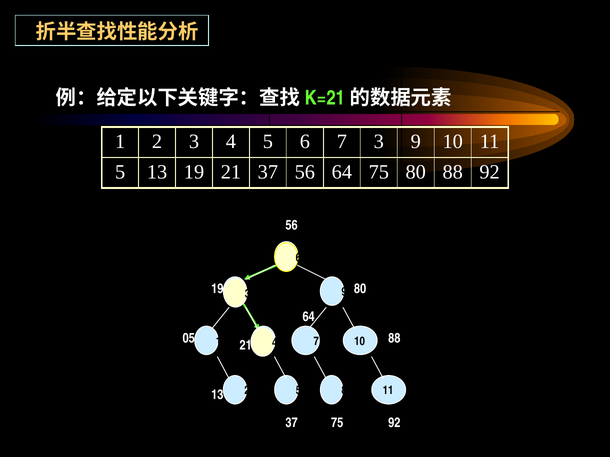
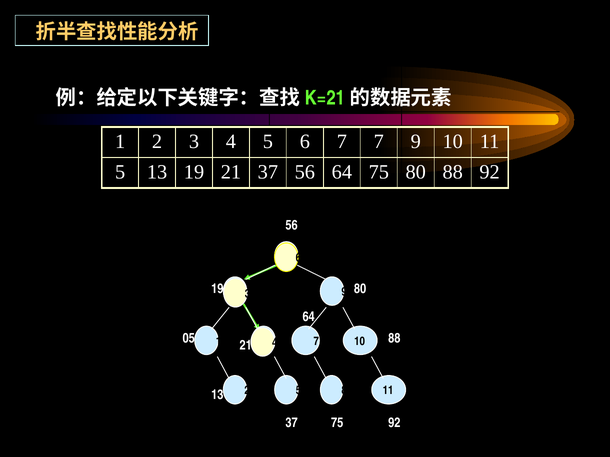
7 3: 3 -> 7
